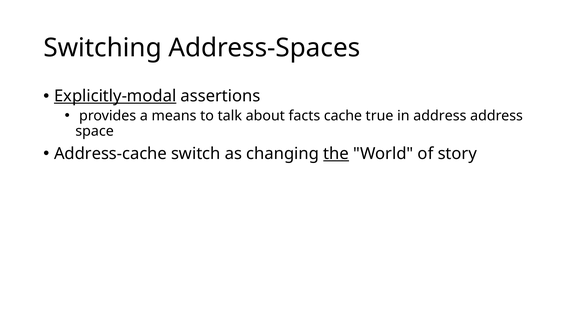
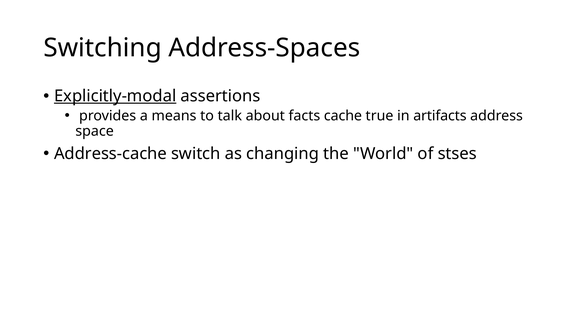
in address: address -> artifacts
the underline: present -> none
story: story -> stses
